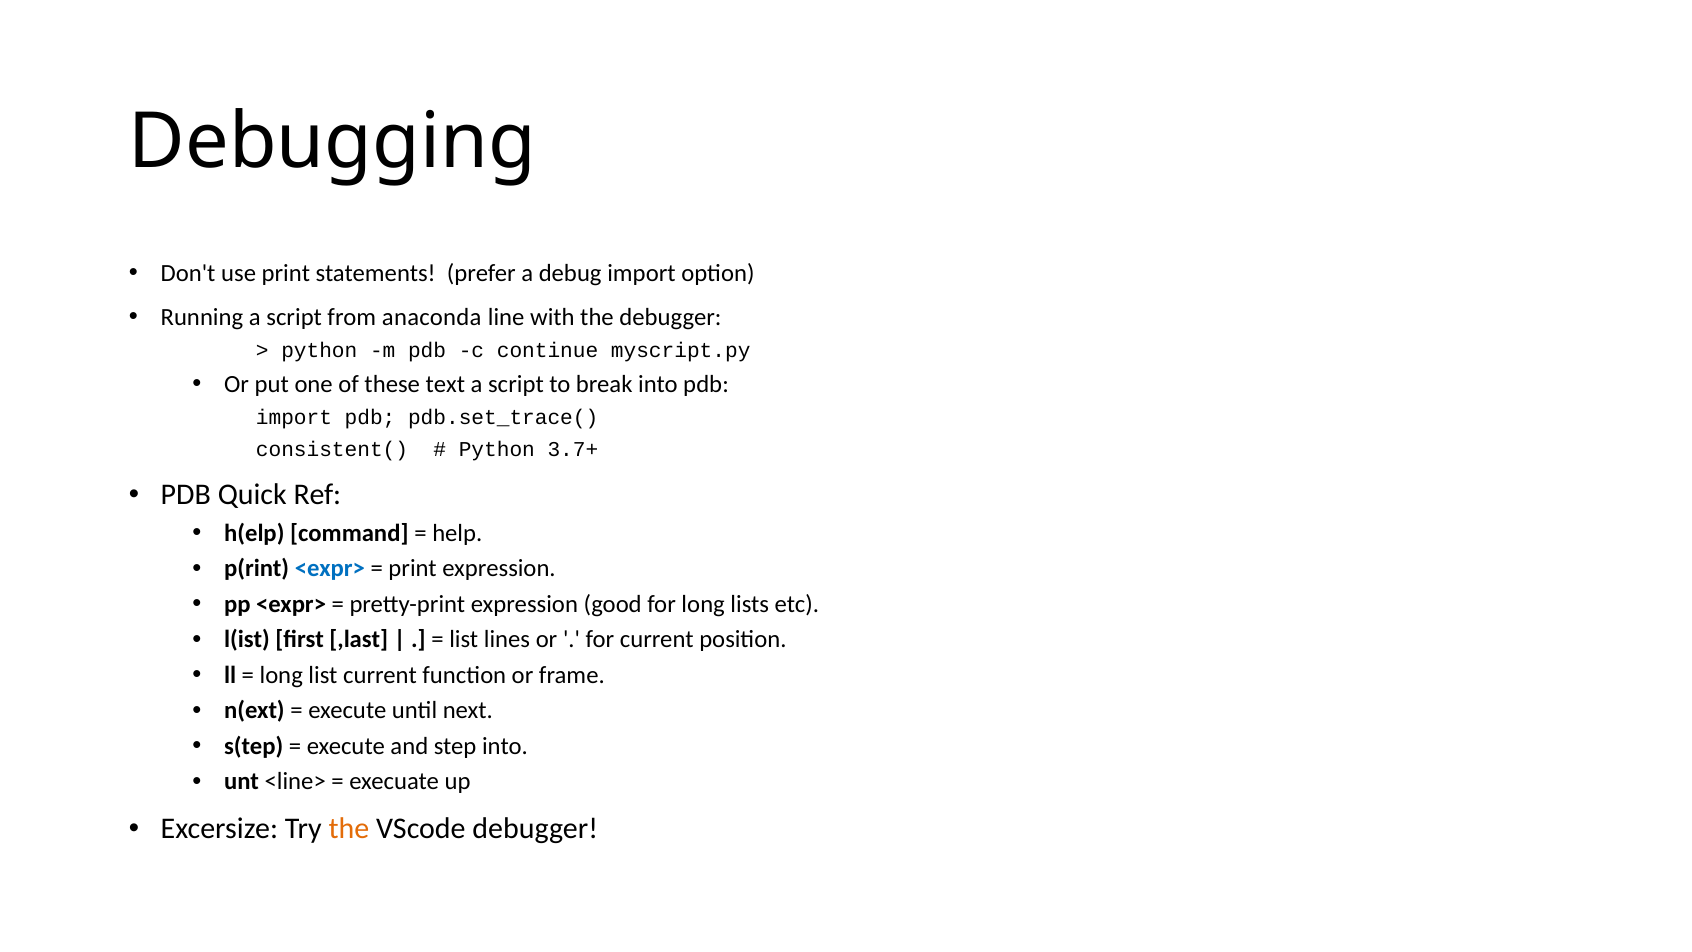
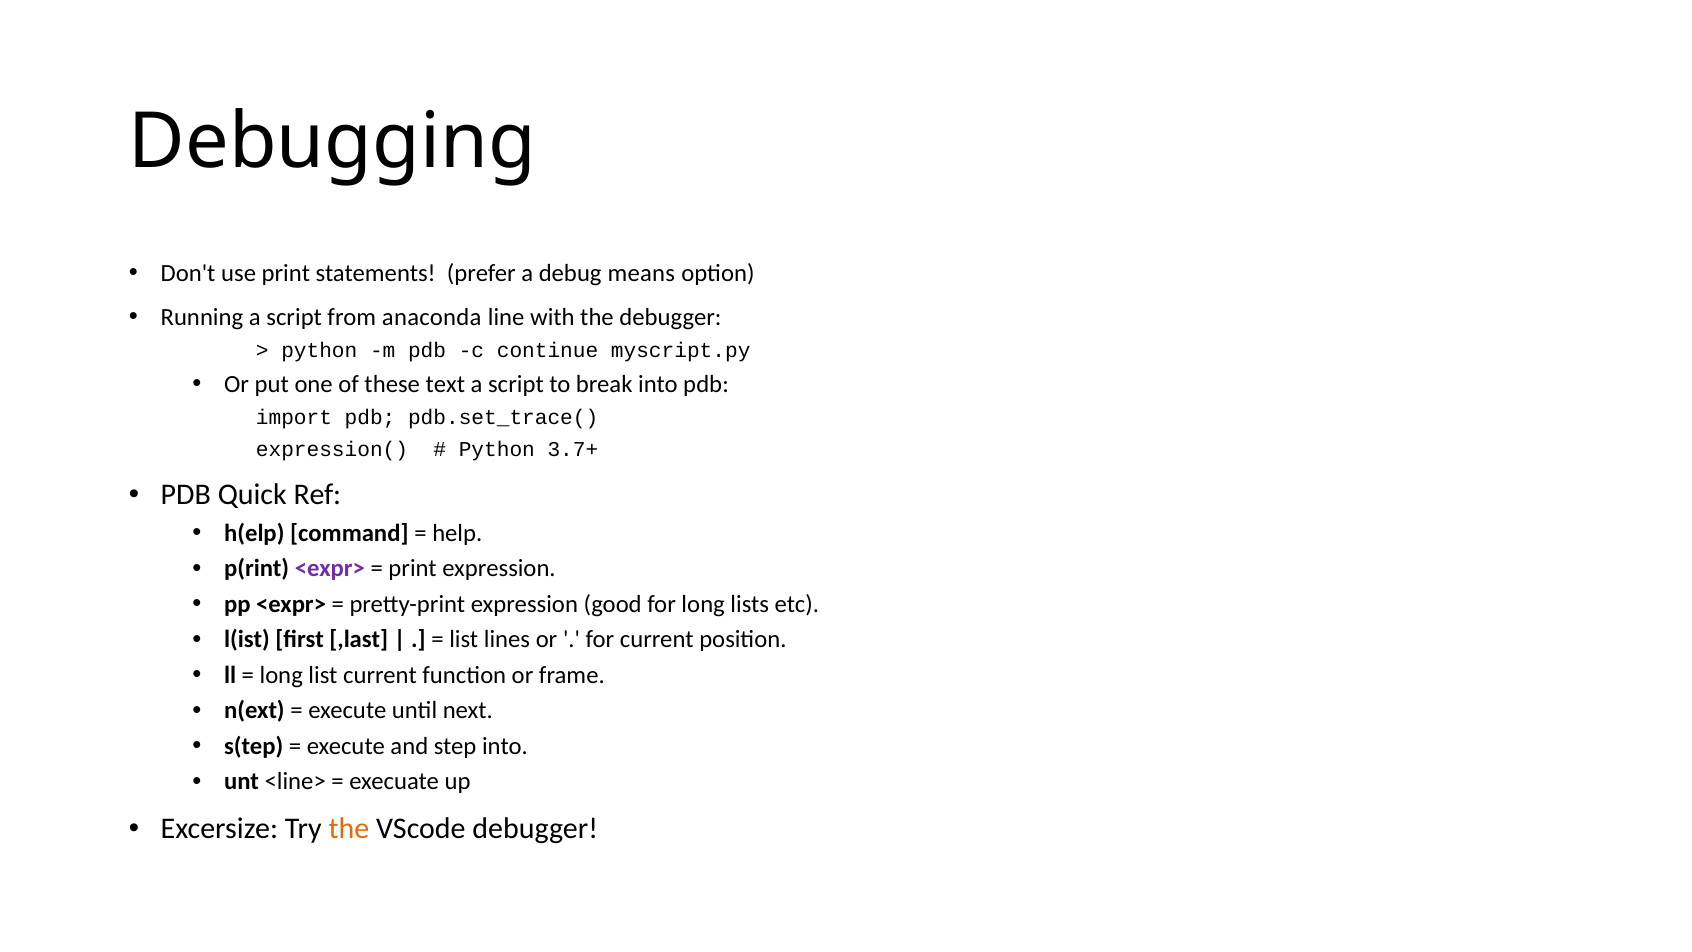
debug import: import -> means
consistent(: consistent( -> expression(
<expr> at (330, 568) colour: blue -> purple
